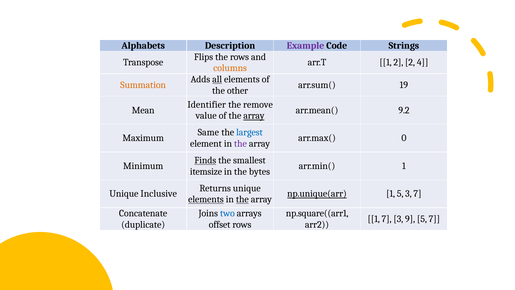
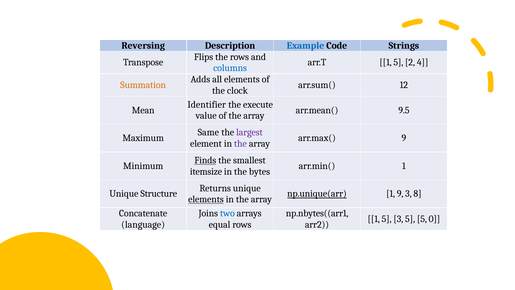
Alphabets: Alphabets -> Reversing
Example colour: purple -> blue
arr.T 1 2: 2 -> 5
columns colour: orange -> blue
all underline: present -> none
19: 19 -> 12
other: other -> clock
remove: remove -> execute
9.2: 9.2 -> 9.5
array at (254, 116) underline: present -> none
largest colour: blue -> purple
arr.max( 0: 0 -> 9
Inclusive: Inclusive -> Structure
1 5: 5 -> 9
3 7: 7 -> 8
the at (242, 199) underline: present -> none
np.square((arr1: np.square((arr1 -> np.nbytes((arr1
7 at (387, 219): 7 -> 5
3 9: 9 -> 5
5 7: 7 -> 0
duplicate: duplicate -> language
offset: offset -> equal
